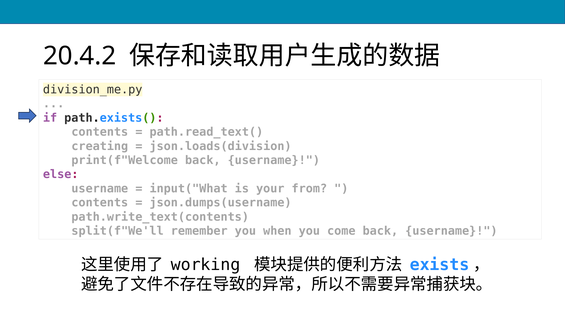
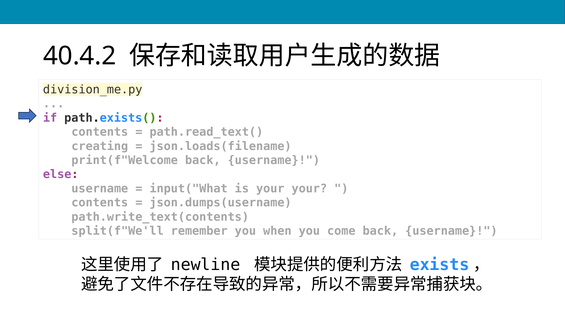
20.4.2: 20.4.2 -> 40.4.2
json.loads(division: json.loads(division -> json.loads(filename
your from: from -> your
working: working -> newline
